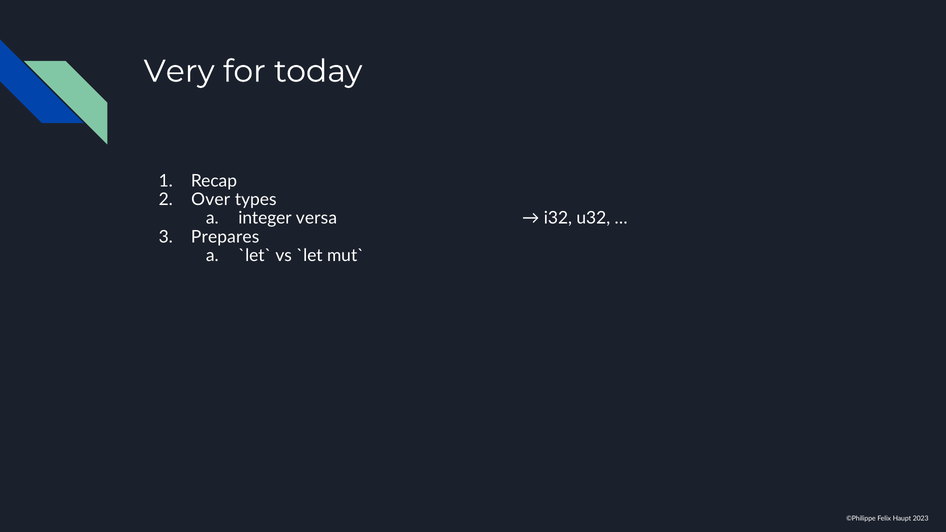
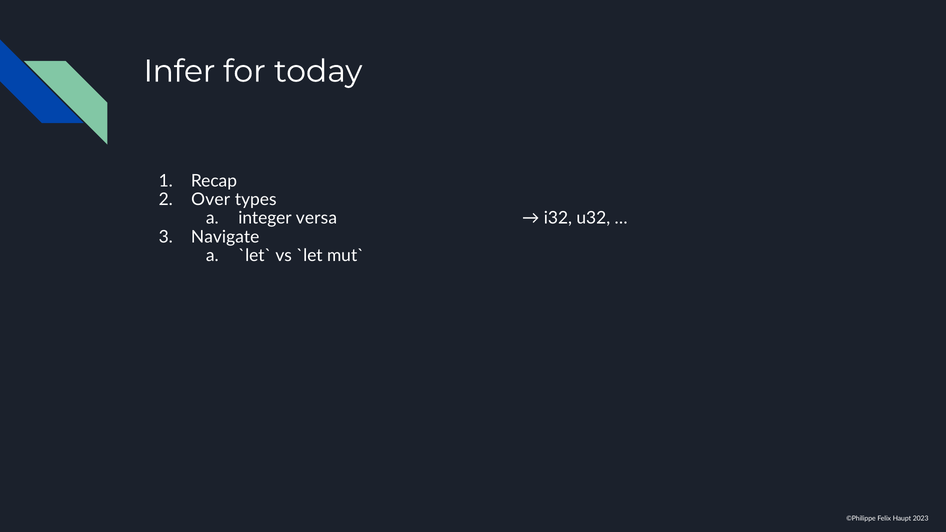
Very: Very -> Infer
Prepares: Prepares -> Navigate
